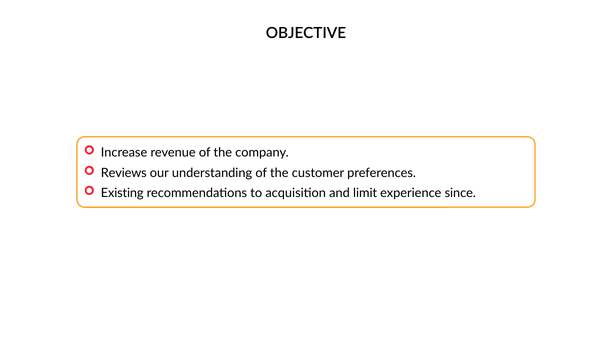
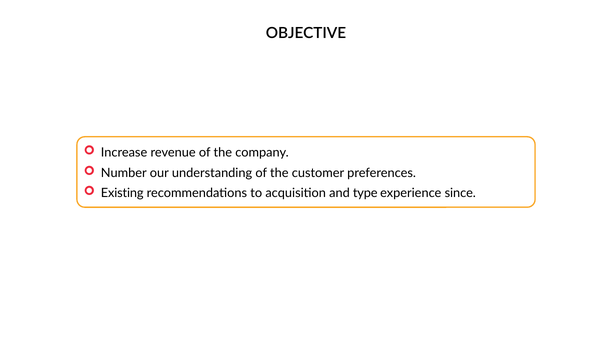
Reviews: Reviews -> Number
limit: limit -> type
